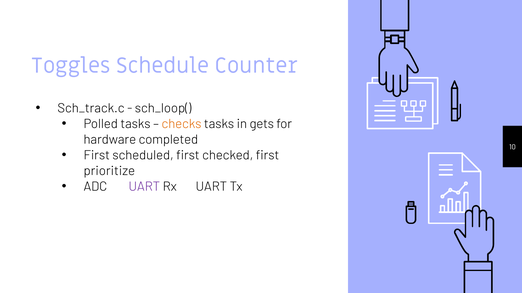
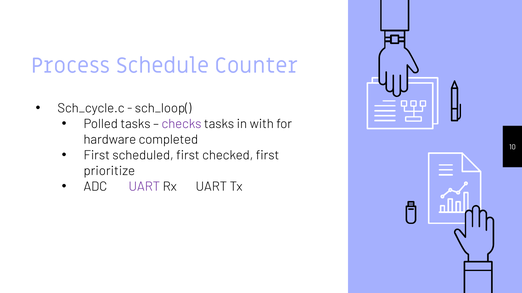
Toggles: Toggles -> Process
Sch_track.c: Sch_track.c -> Sch_cycle.c
checks colour: orange -> purple
gets: gets -> with
